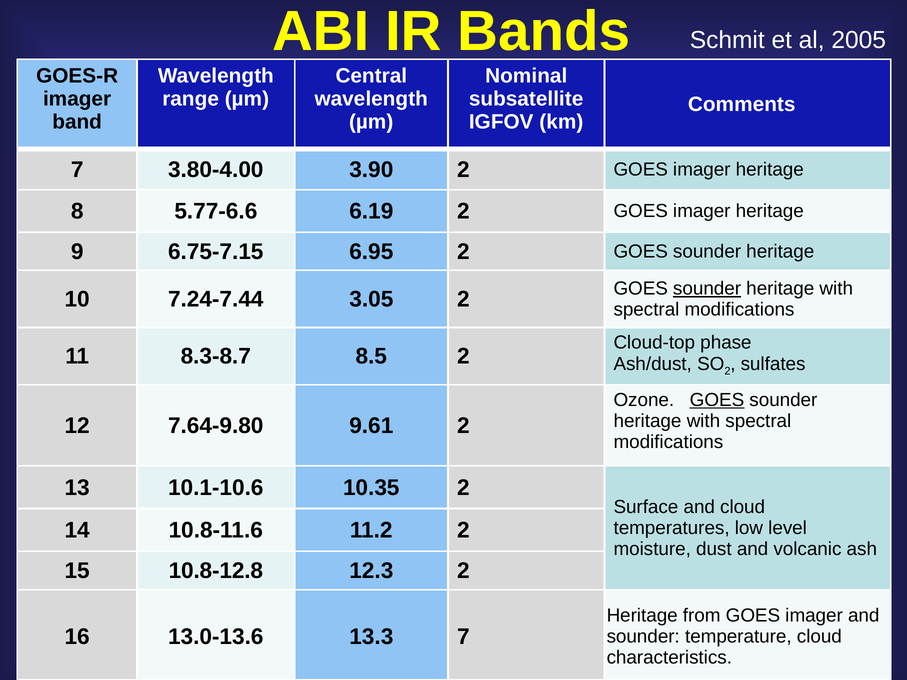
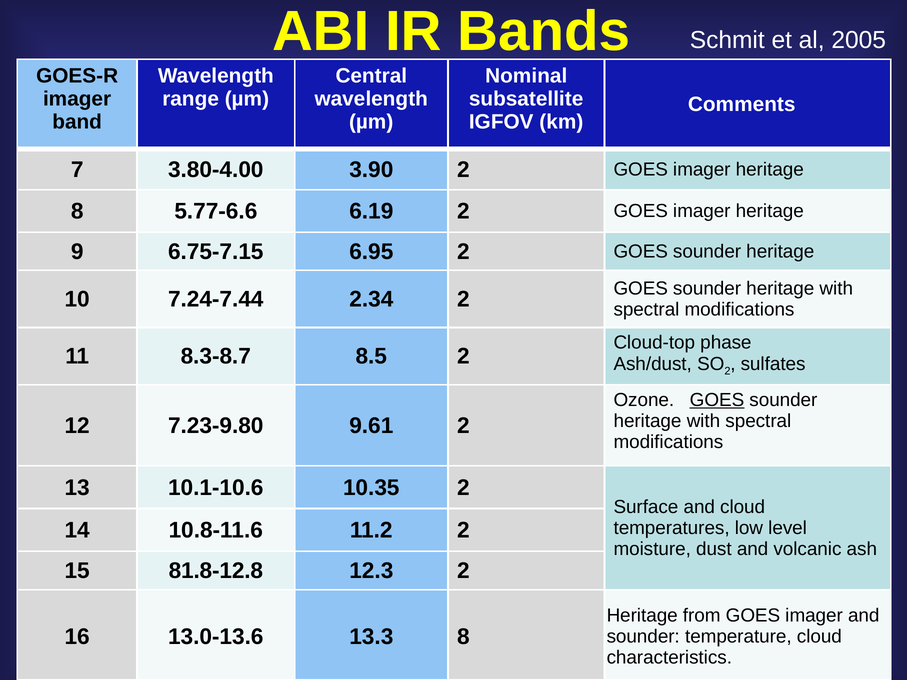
3.05: 3.05 -> 2.34
sounder at (707, 289) underline: present -> none
7.64-9.80: 7.64-9.80 -> 7.23-9.80
10.8-12.8: 10.8-12.8 -> 81.8-12.8
13.3 7: 7 -> 8
